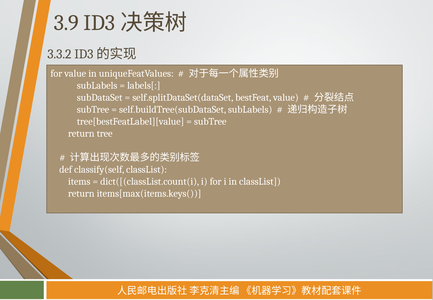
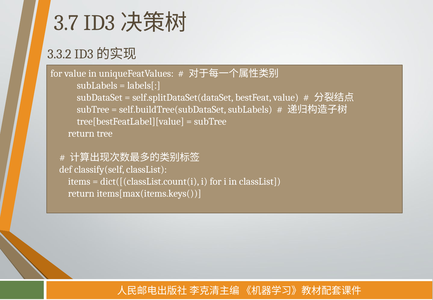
3.9: 3.9 -> 3.7
